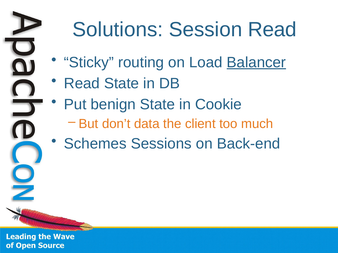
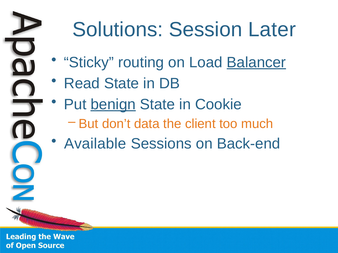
Session Read: Read -> Later
benign underline: none -> present
Schemes: Schemes -> Available
